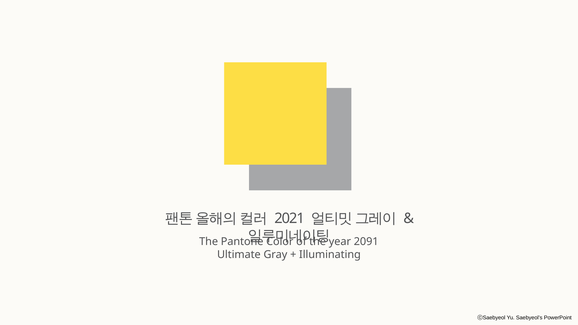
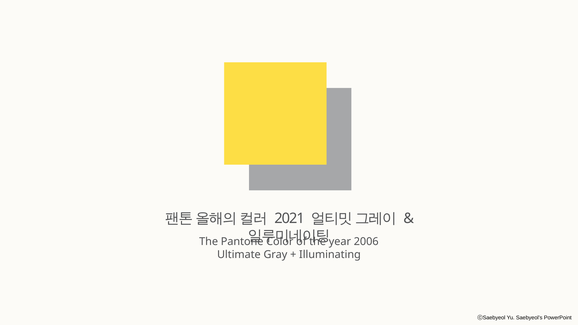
2091: 2091 -> 2006
